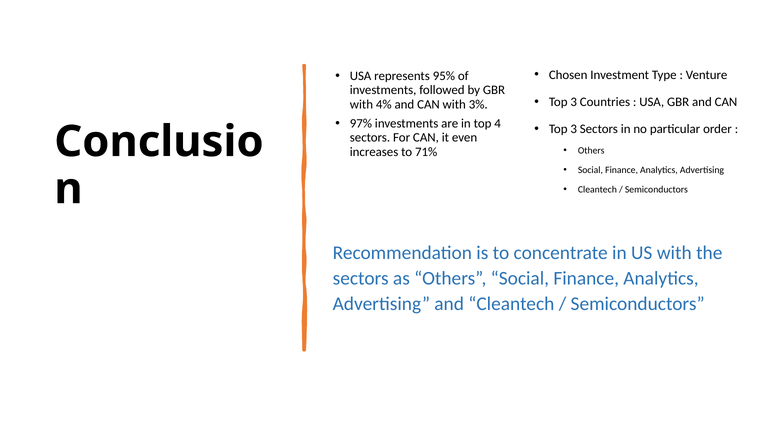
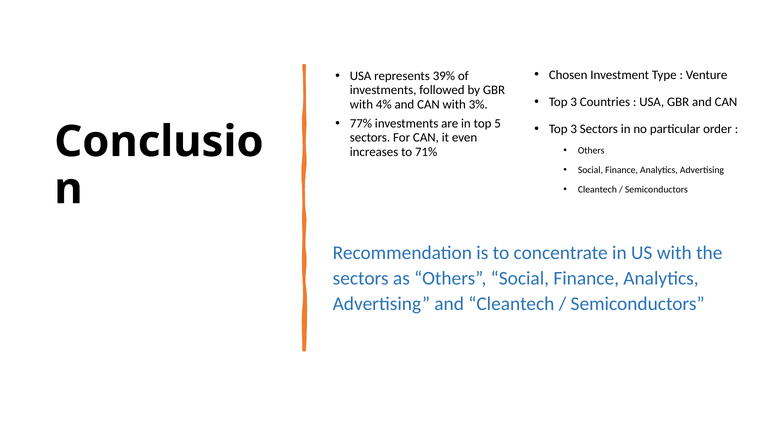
95%: 95% -> 39%
97%: 97% -> 77%
4: 4 -> 5
